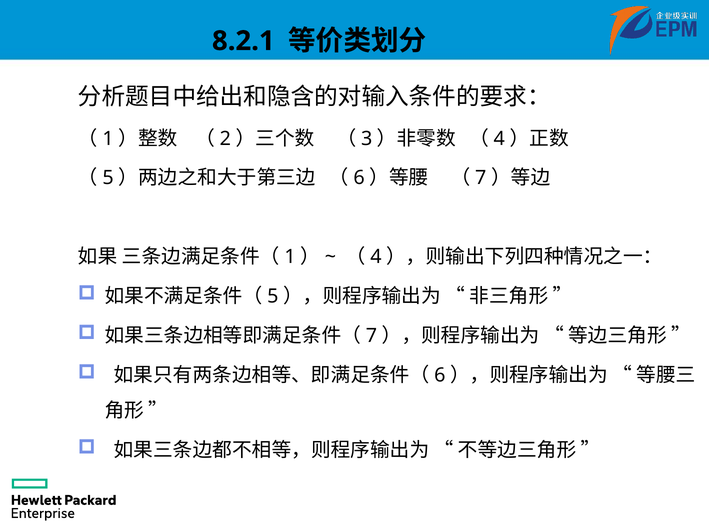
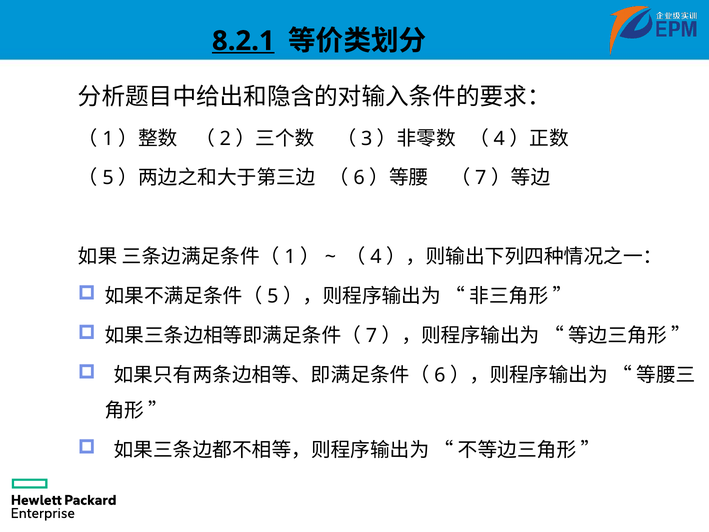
8.2.1 underline: none -> present
